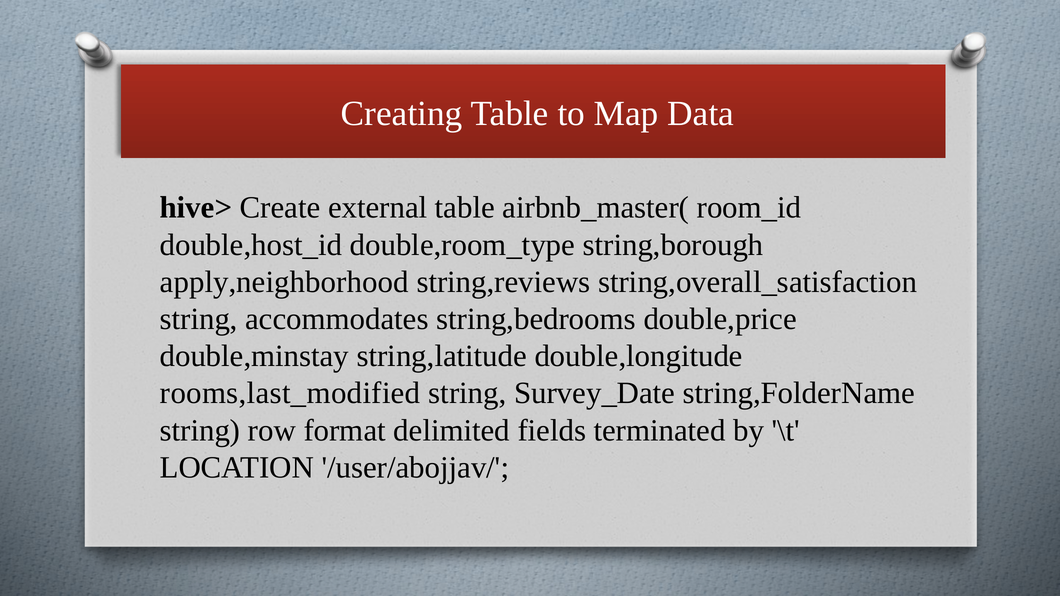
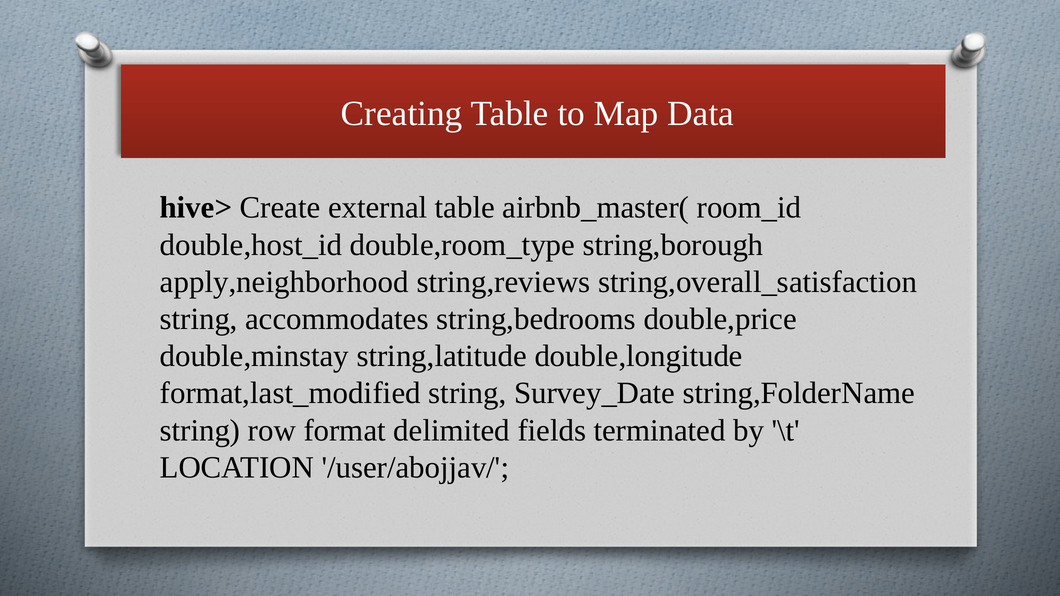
rooms,last_modified: rooms,last_modified -> format,last_modified
